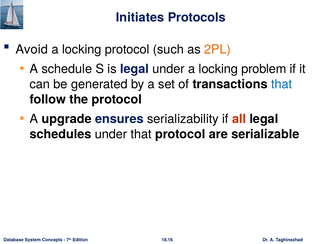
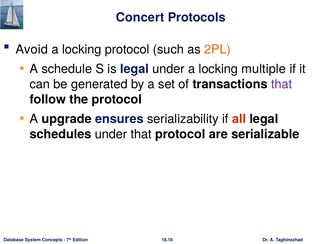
Initiates: Initiates -> Concert
problem: problem -> multiple
that at (282, 84) colour: blue -> purple
